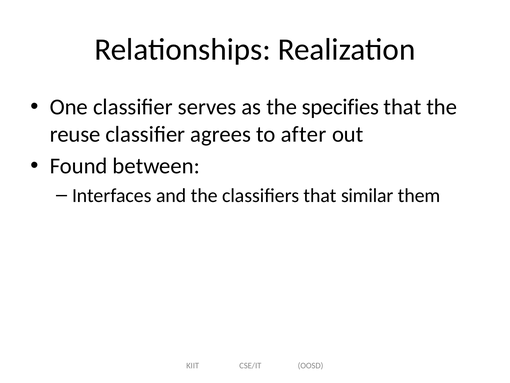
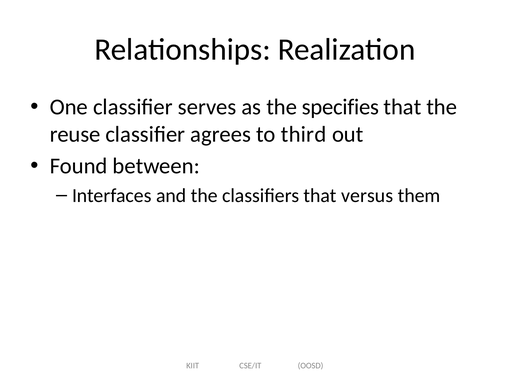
after: after -> third
similar: similar -> versus
